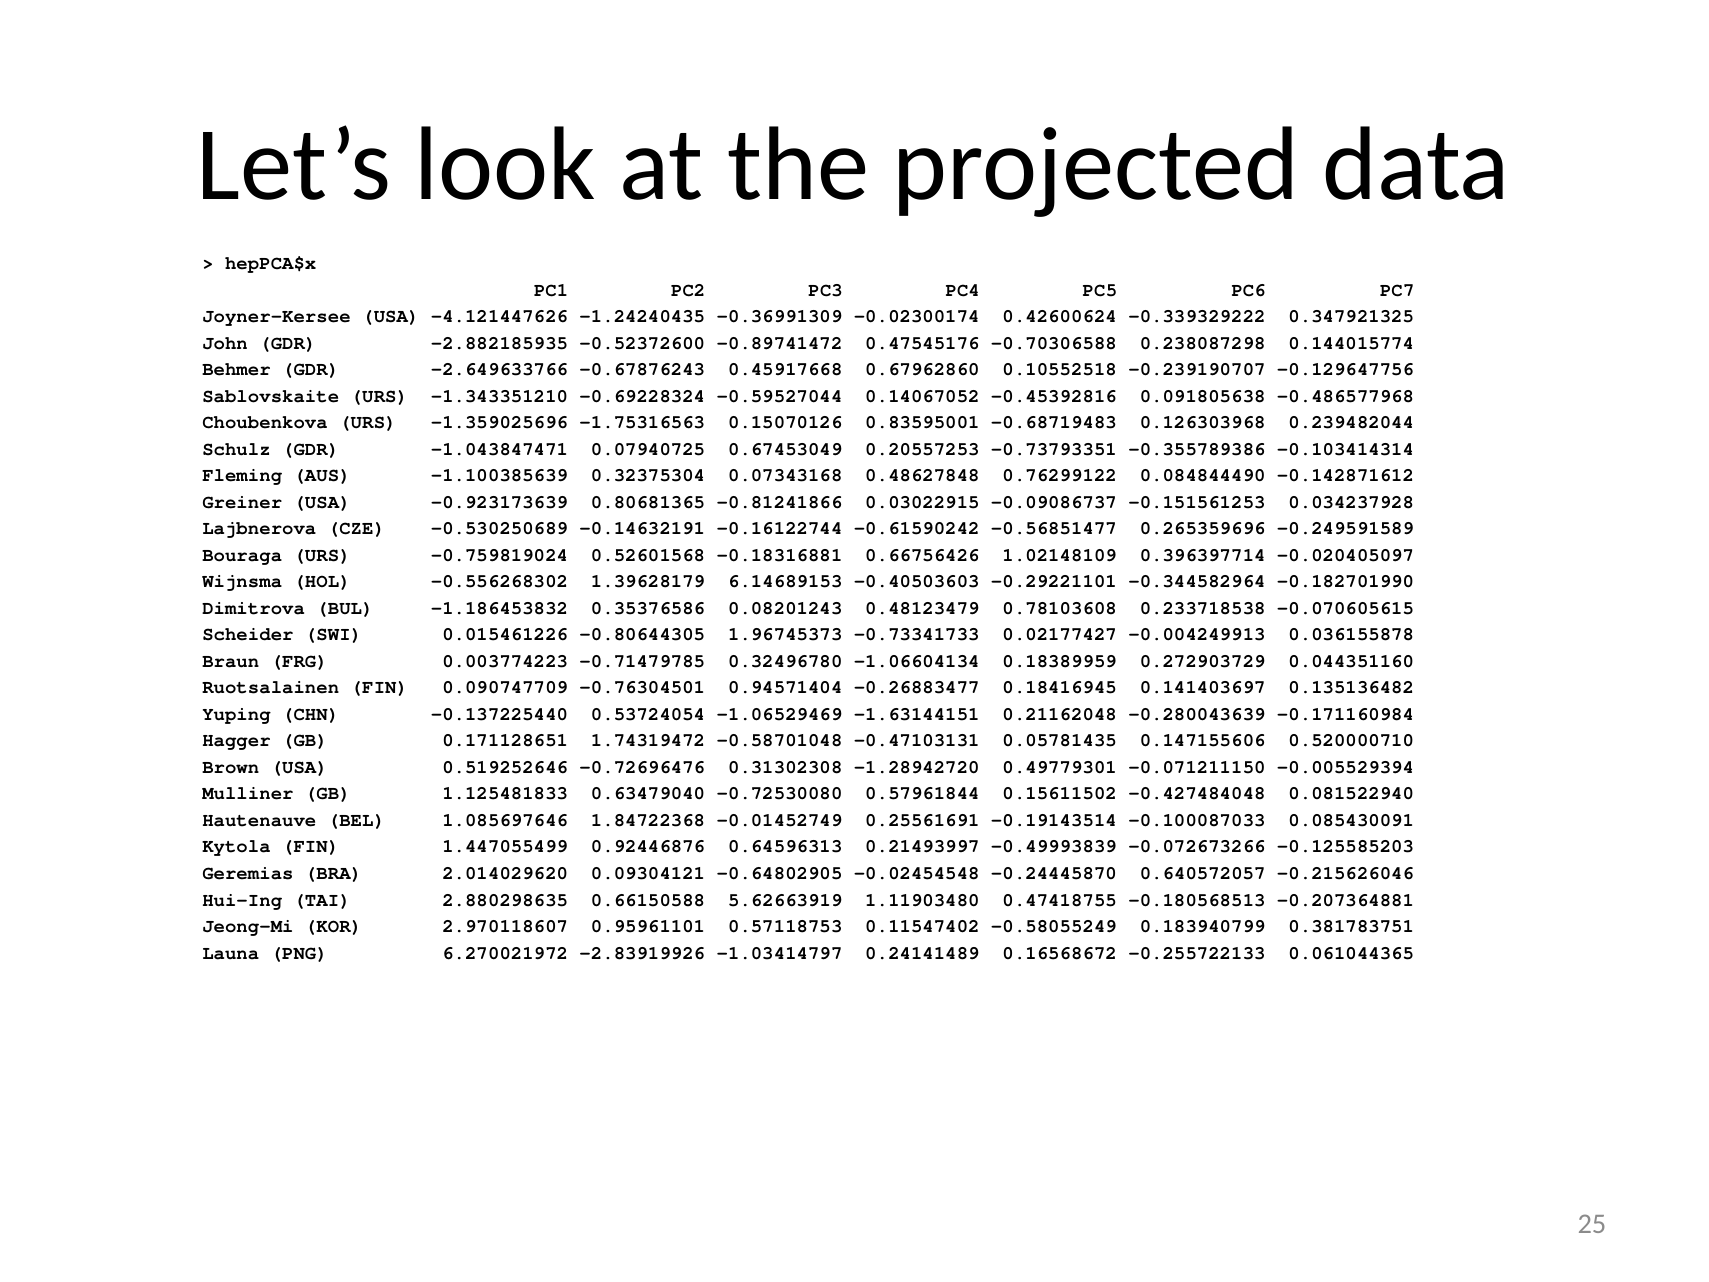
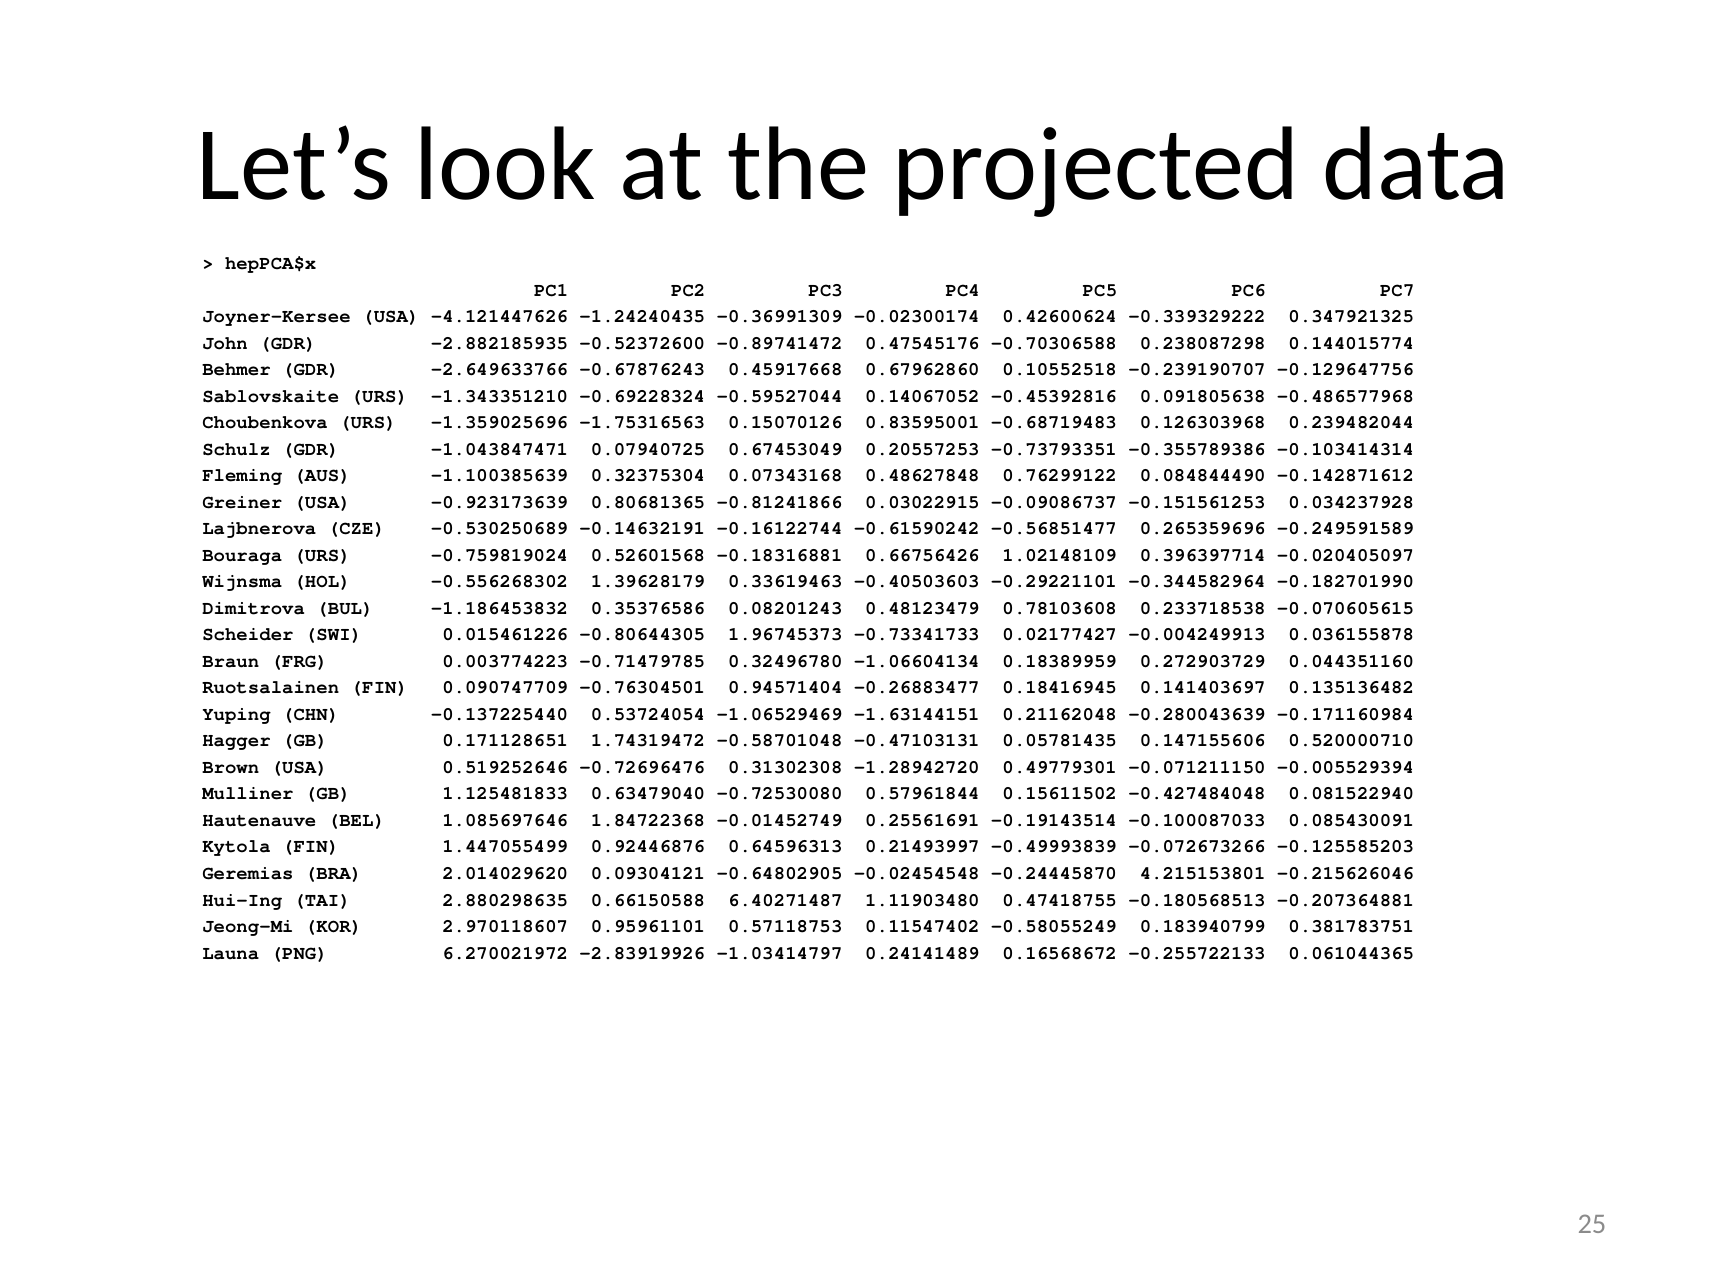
6.14689153: 6.14689153 -> 0.33619463
0.640572057: 0.640572057 -> 4.215153801
5.62663919: 5.62663919 -> 6.40271487
